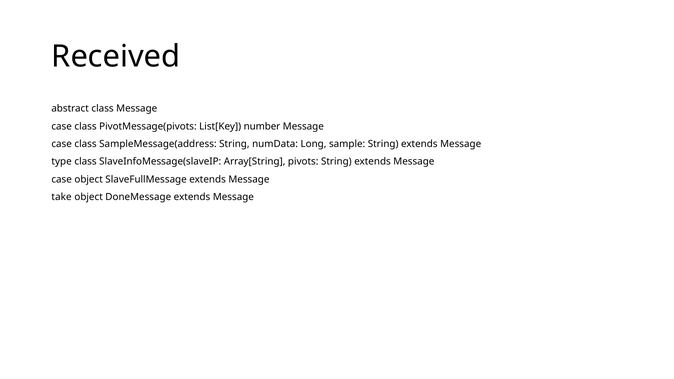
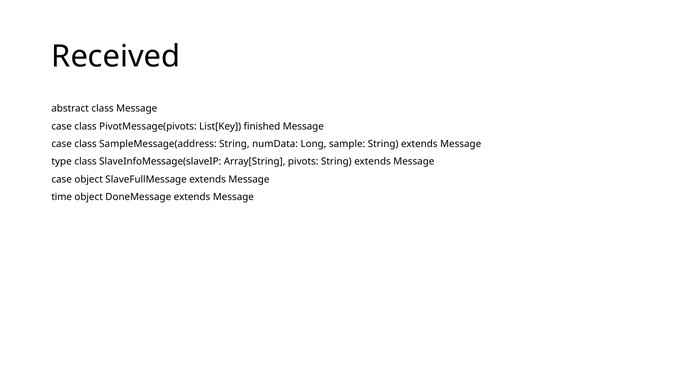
number: number -> finished
take: take -> time
